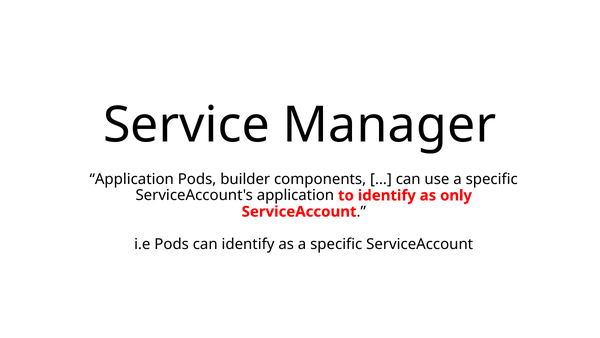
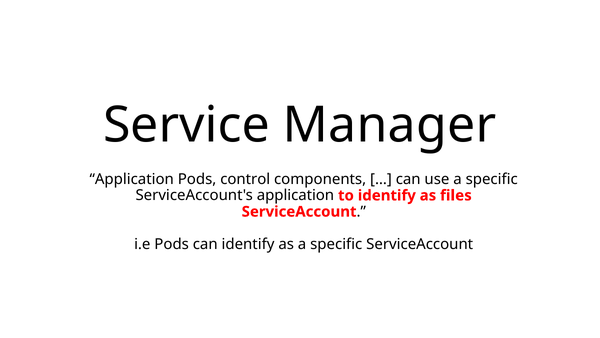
builder: builder -> control
only: only -> files
